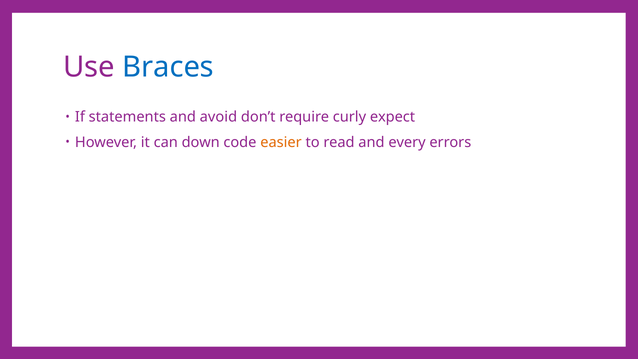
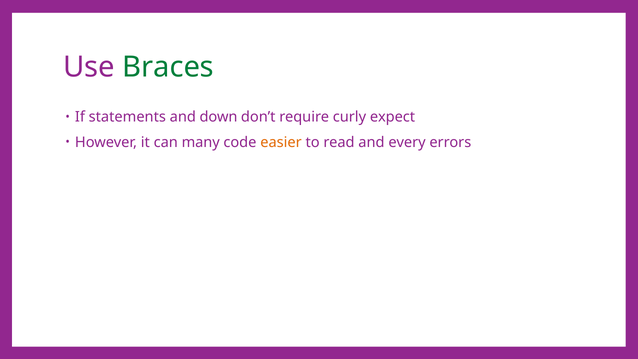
Braces colour: blue -> green
avoid: avoid -> down
down: down -> many
